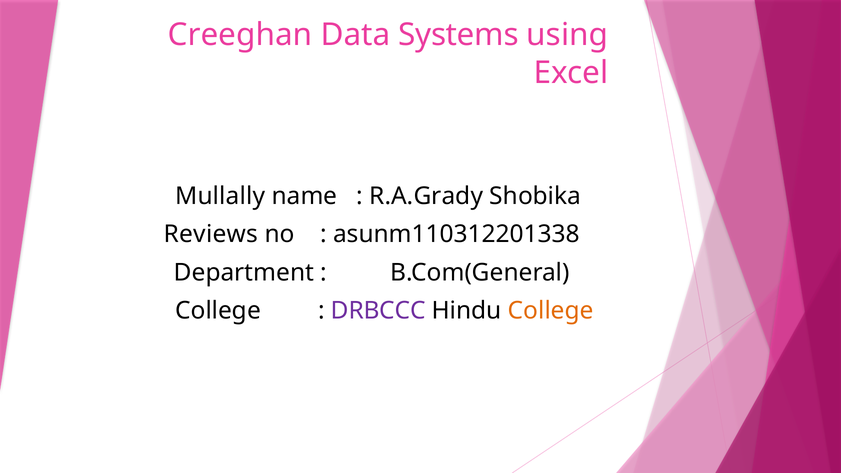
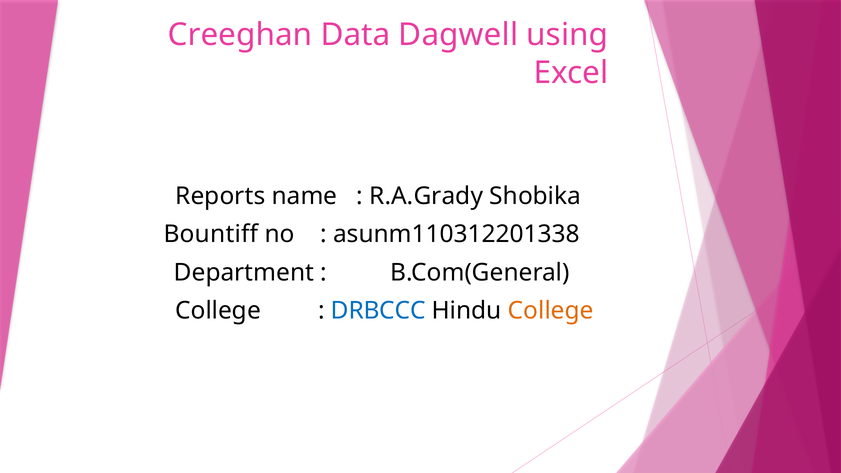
Systems: Systems -> Dagwell
Mullally: Mullally -> Reports
Reviews: Reviews -> Bountiff
DRBCCC colour: purple -> blue
